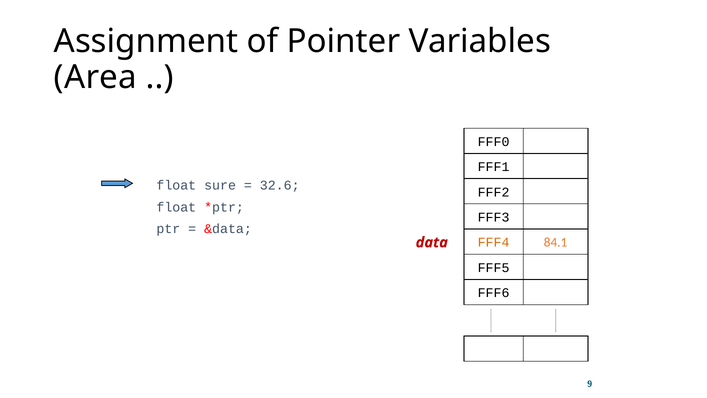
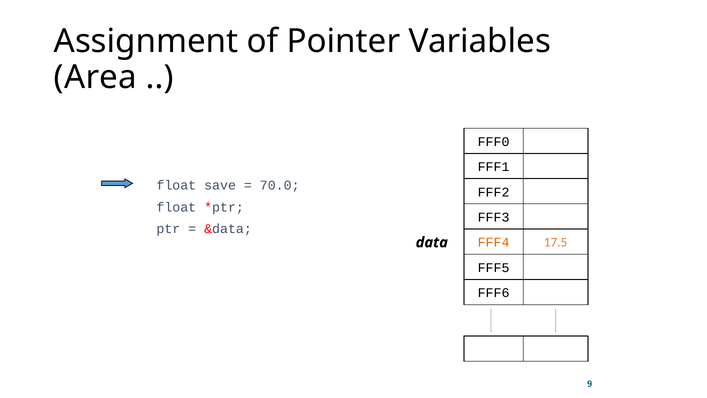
sure: sure -> save
32.6: 32.6 -> 70.0
84.1: 84.1 -> 17.5
data colour: red -> black
